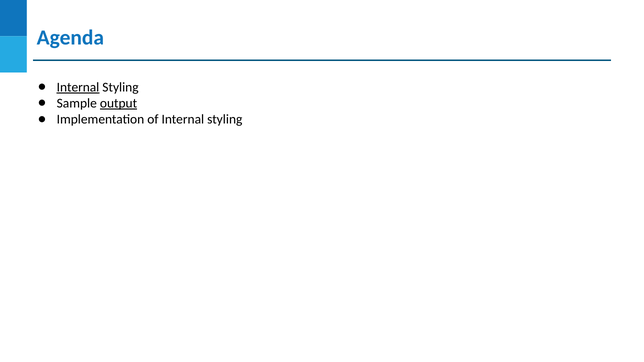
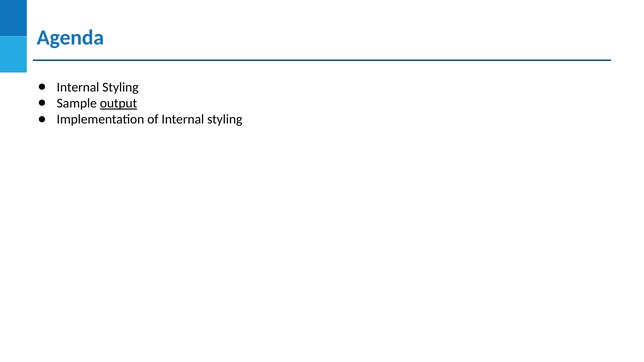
Internal at (78, 87) underline: present -> none
